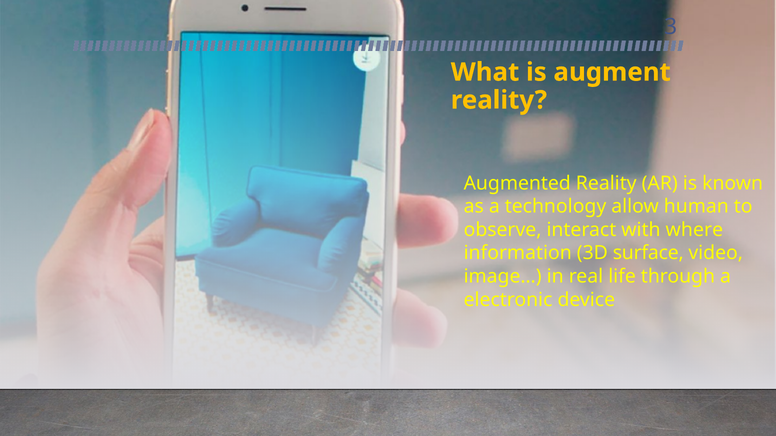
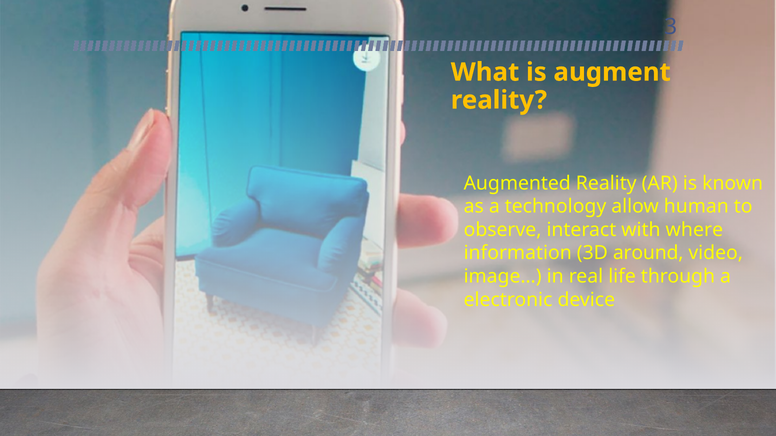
surface: surface -> around
